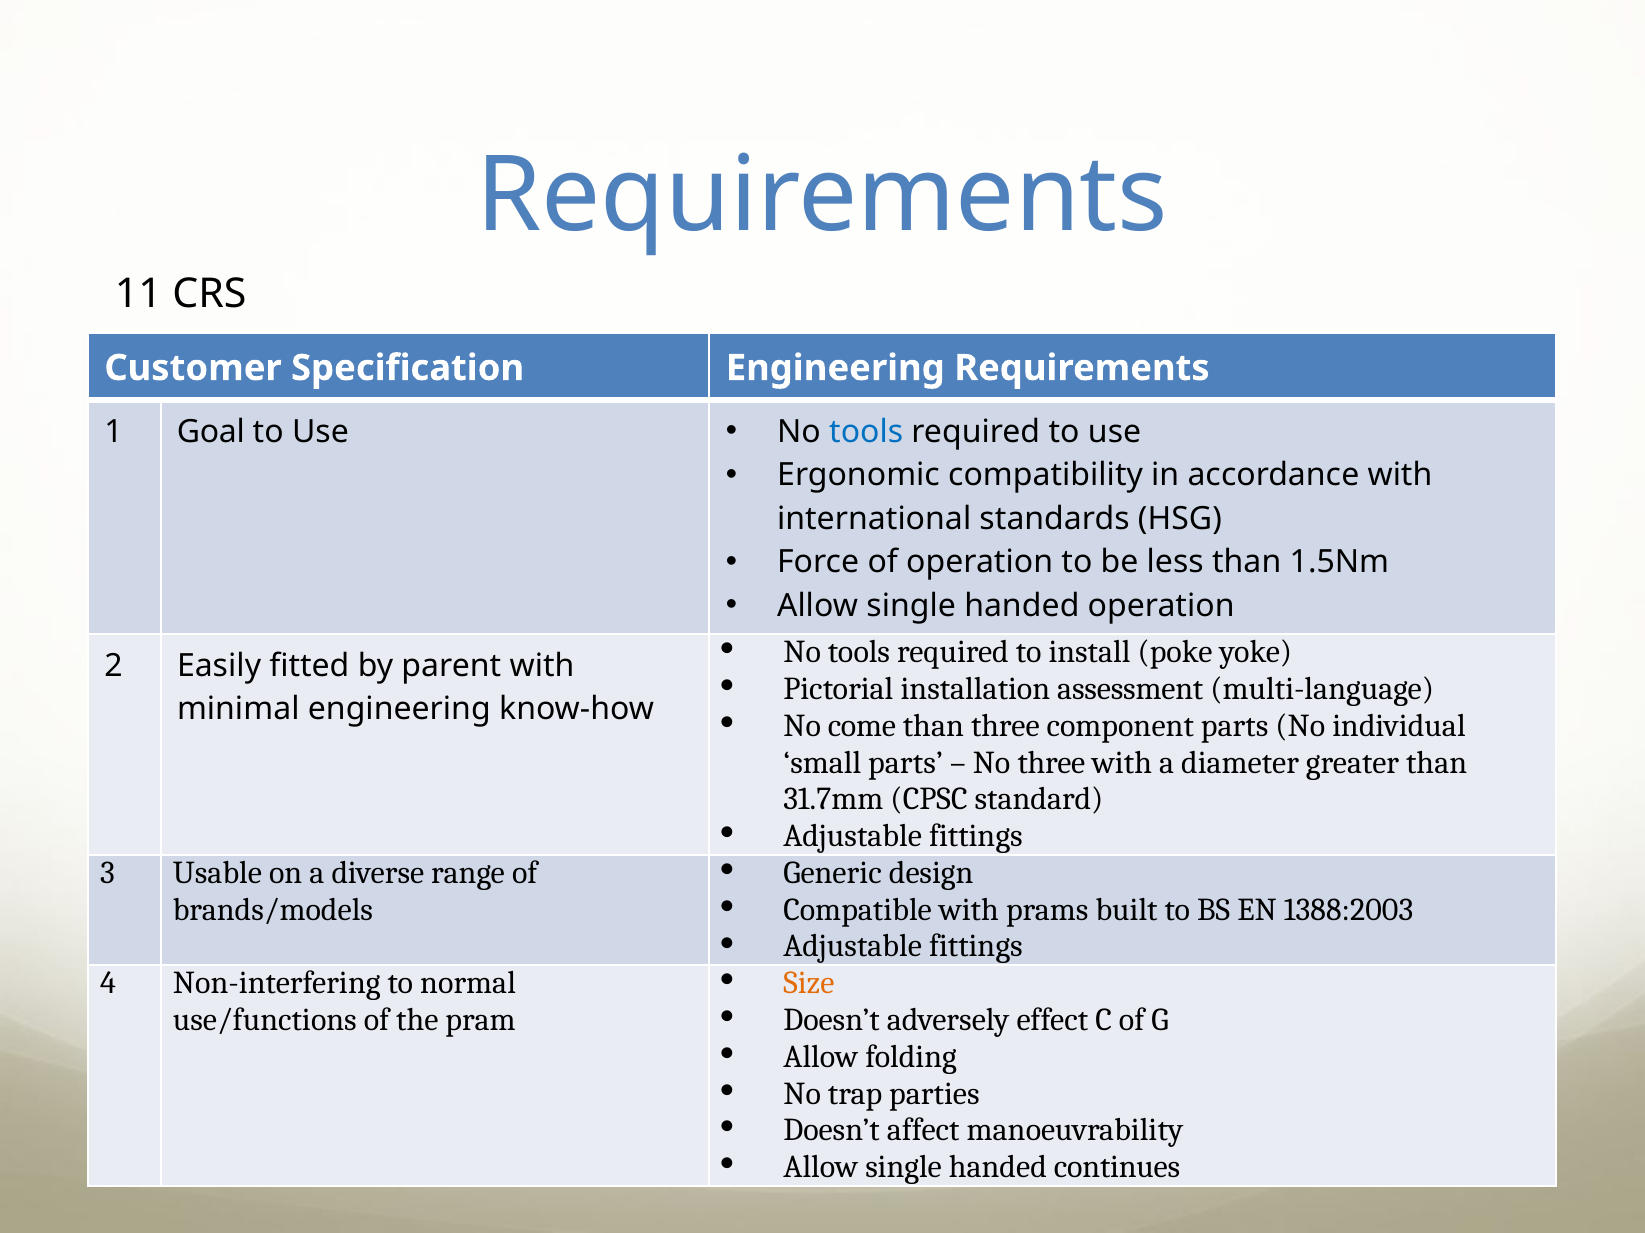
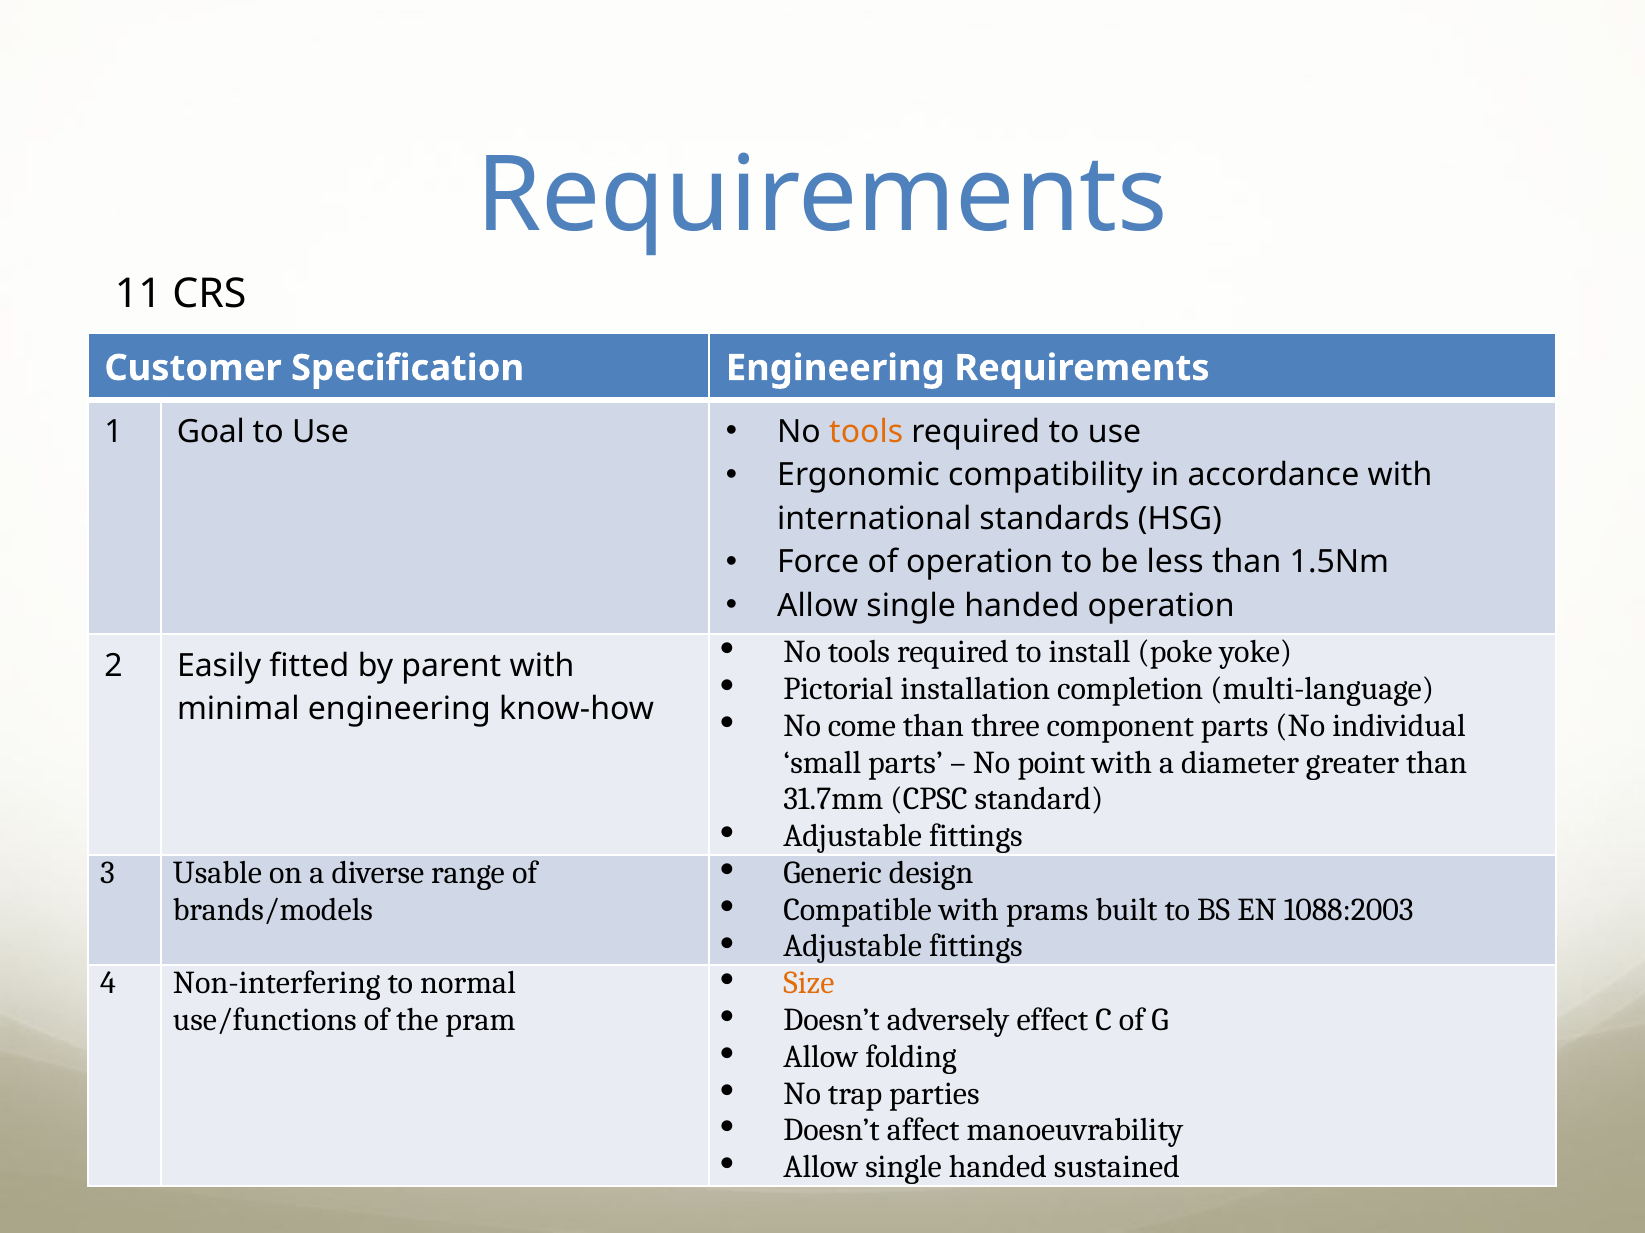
tools at (866, 432) colour: blue -> orange
assessment: assessment -> completion
No three: three -> point
1388:2003: 1388:2003 -> 1088:2003
continues: continues -> sustained
